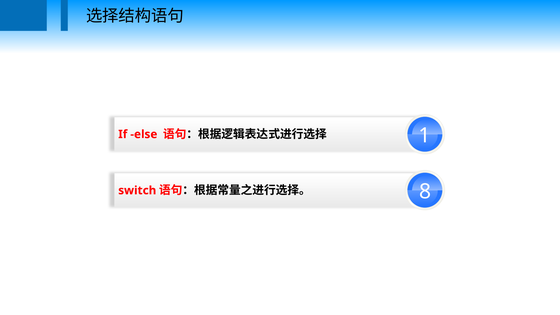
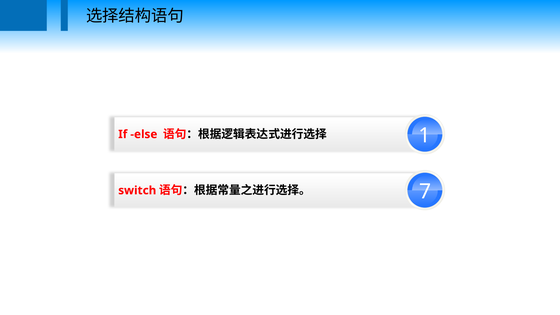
8: 8 -> 7
